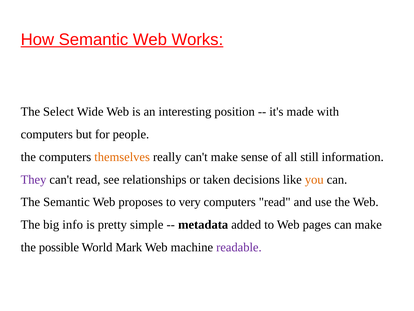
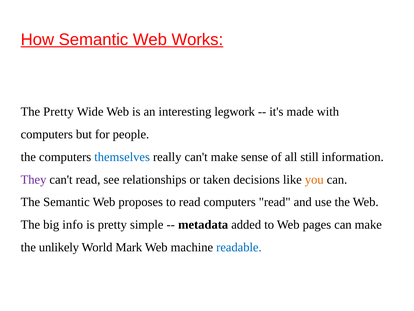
The Select: Select -> Pretty
position: position -> legwork
themselves colour: orange -> blue
to very: very -> read
possible: possible -> unlikely
readable colour: purple -> blue
